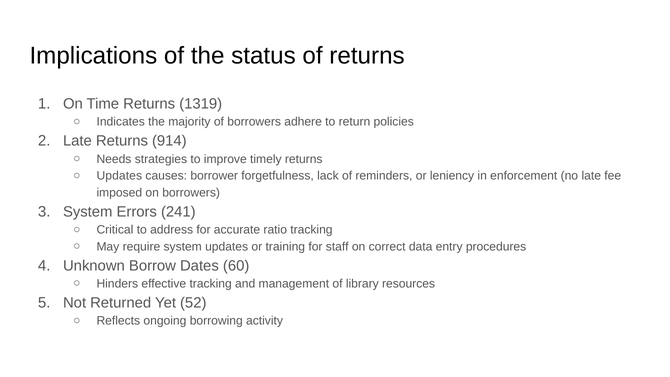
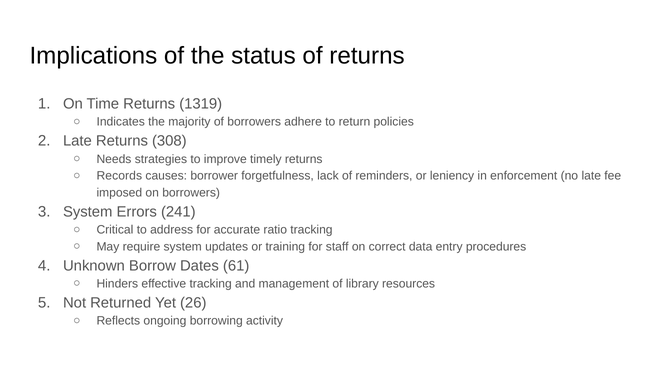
914: 914 -> 308
Updates at (119, 176): Updates -> Records
60: 60 -> 61
52: 52 -> 26
